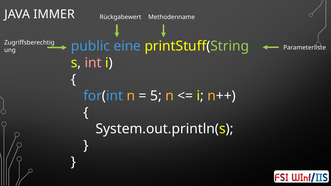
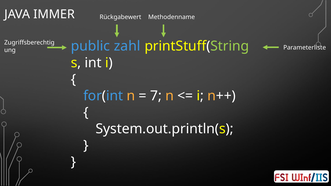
eine: eine -> zahl
int colour: pink -> white
5: 5 -> 7
